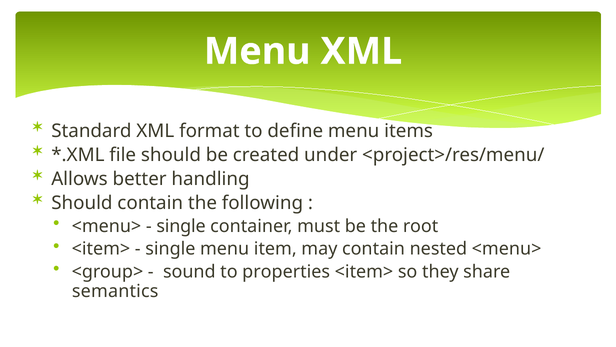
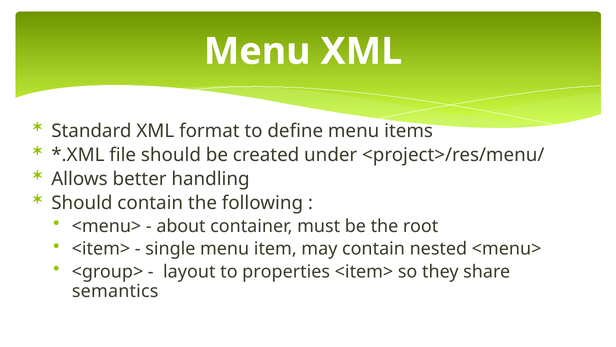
single at (181, 226): single -> about
sound: sound -> layout
